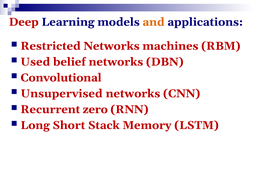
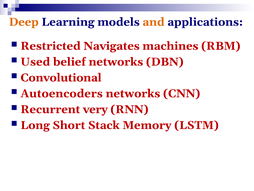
Deep colour: red -> orange
Restricted Networks: Networks -> Navigates
Unsupervised: Unsupervised -> Autoencoders
zero: zero -> very
